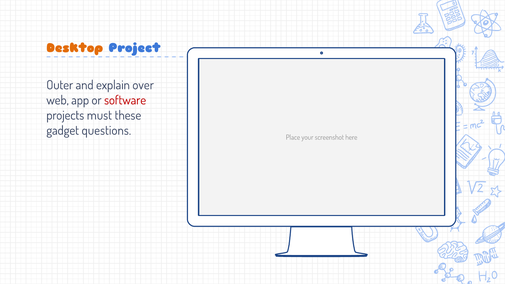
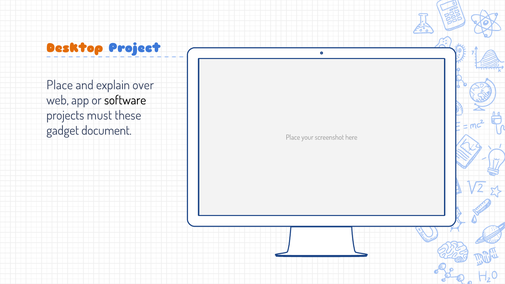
Outer at (60, 85): Outer -> Place
software colour: red -> black
questions: questions -> document
